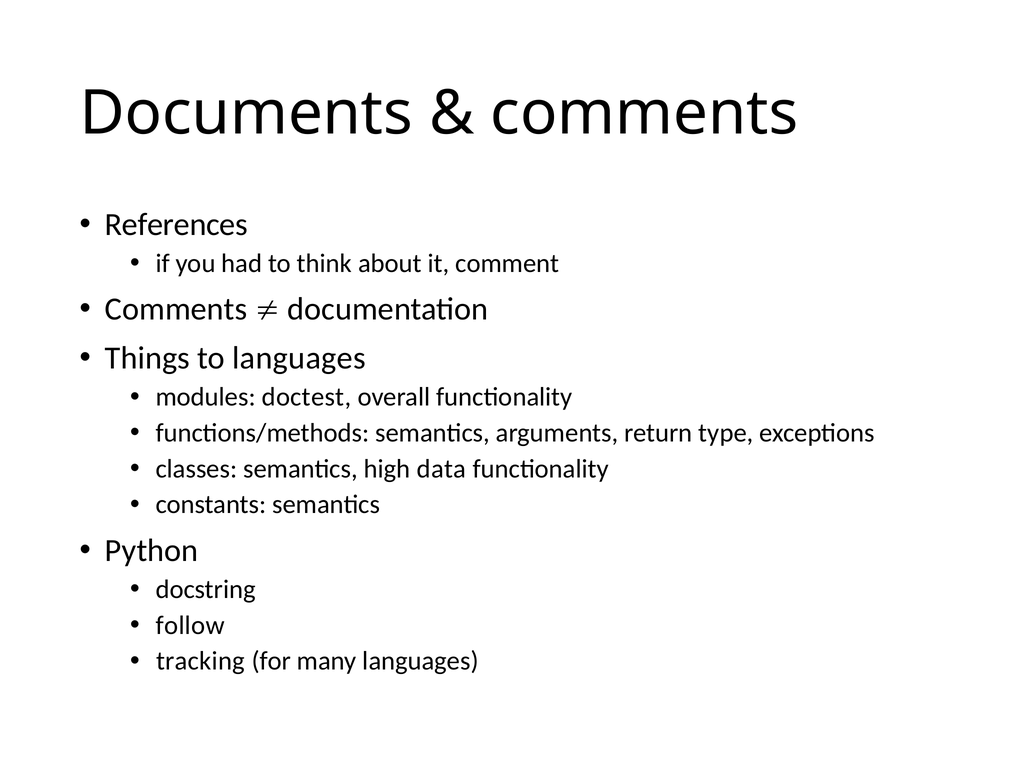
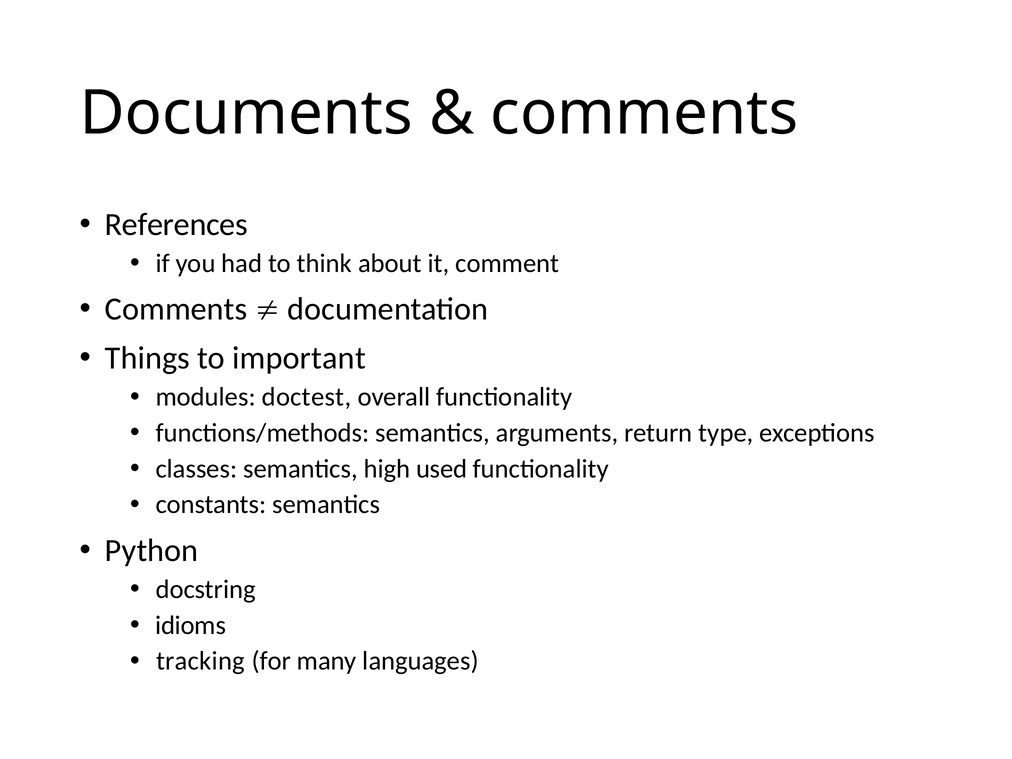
to languages: languages -> important
data: data -> used
follow: follow -> idioms
